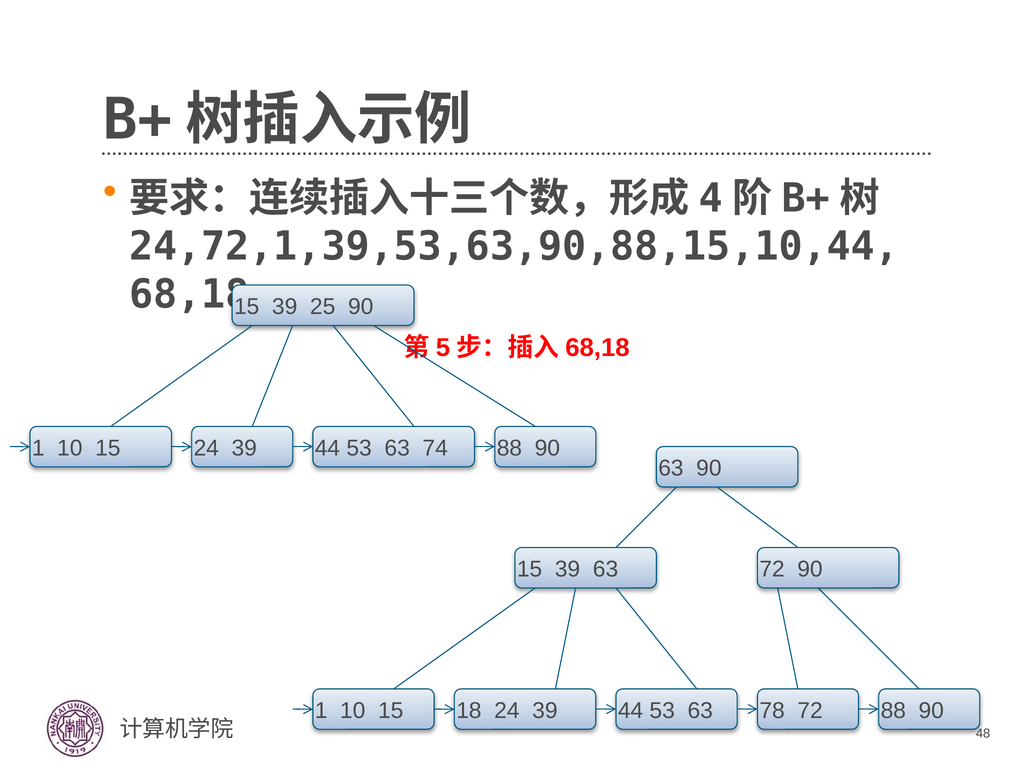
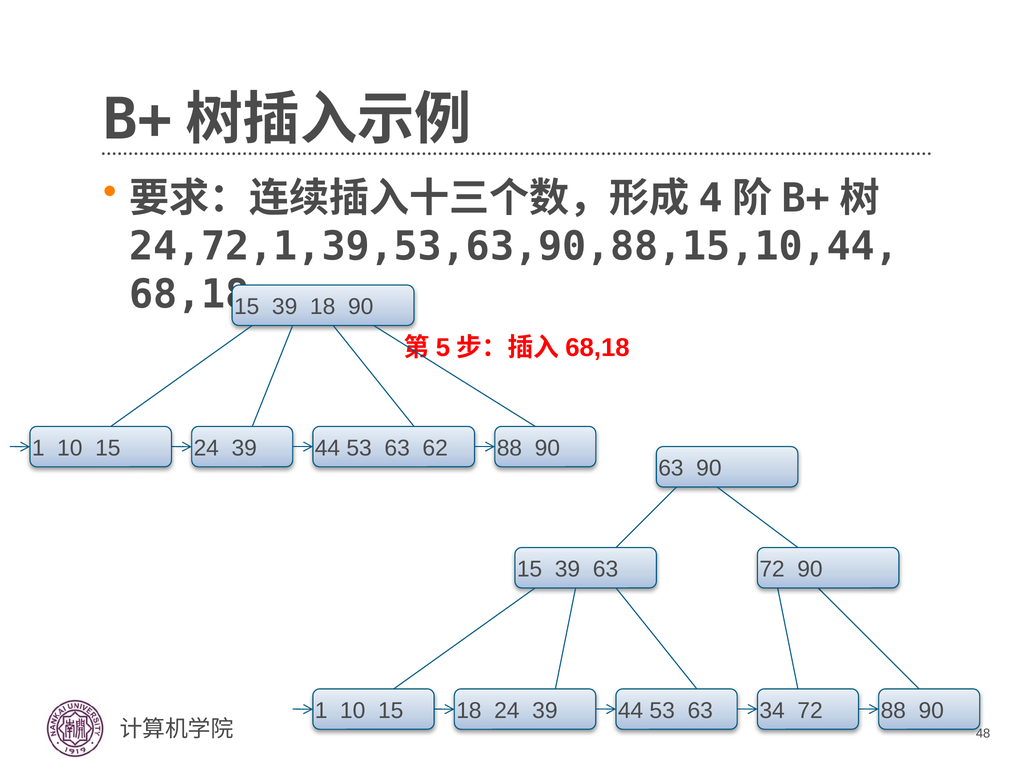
39 25: 25 -> 18
74: 74 -> 62
78: 78 -> 34
